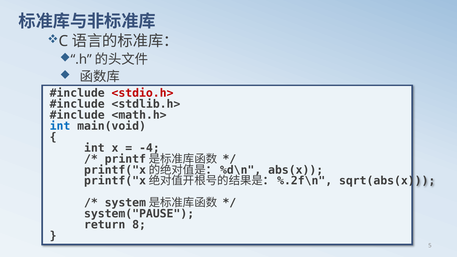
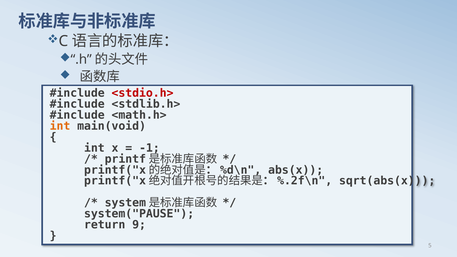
int at (60, 126) colour: blue -> orange
-4: -4 -> -1
8: 8 -> 9
